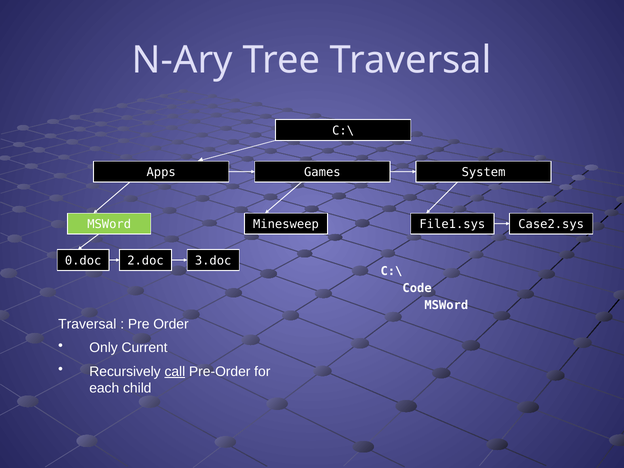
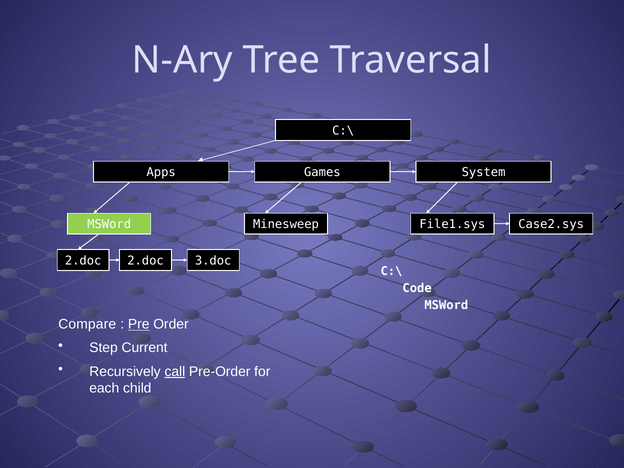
0.doc at (83, 261): 0.doc -> 2.doc
Traversal at (87, 324): Traversal -> Compare
Pre underline: none -> present
Only: Only -> Step
